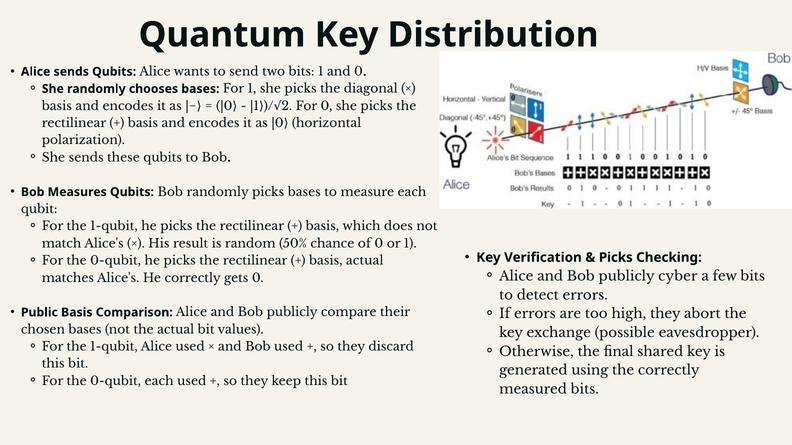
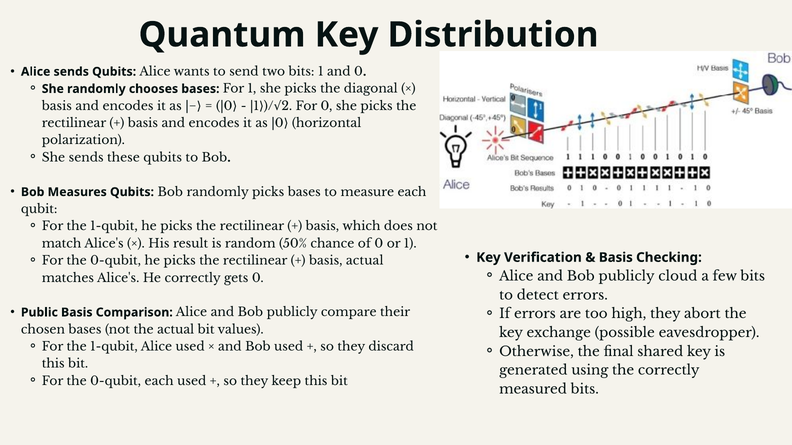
Picks at (616, 258): Picks -> Basis
cyber: cyber -> cloud
